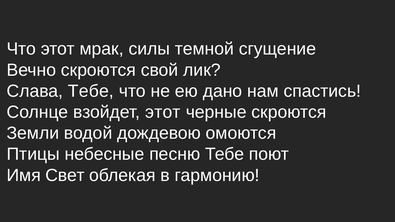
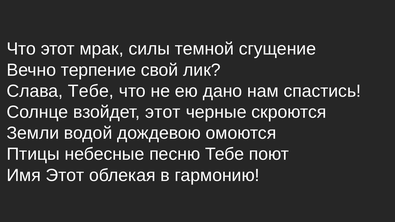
Вечно скроются: скроются -> терпение
Имя Свет: Свет -> Этот
